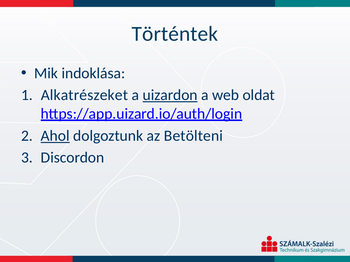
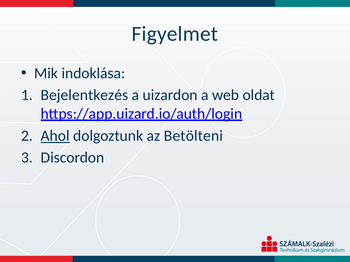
Történtek: Történtek -> Figyelmet
Alkatrészeket: Alkatrészeket -> Bejelentkezés
uizardon underline: present -> none
